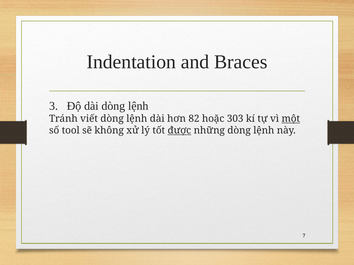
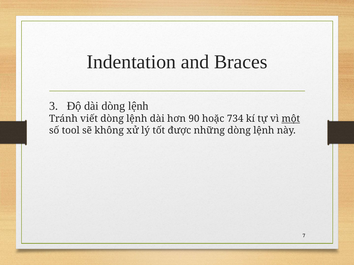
82: 82 -> 90
303: 303 -> 734
được underline: present -> none
